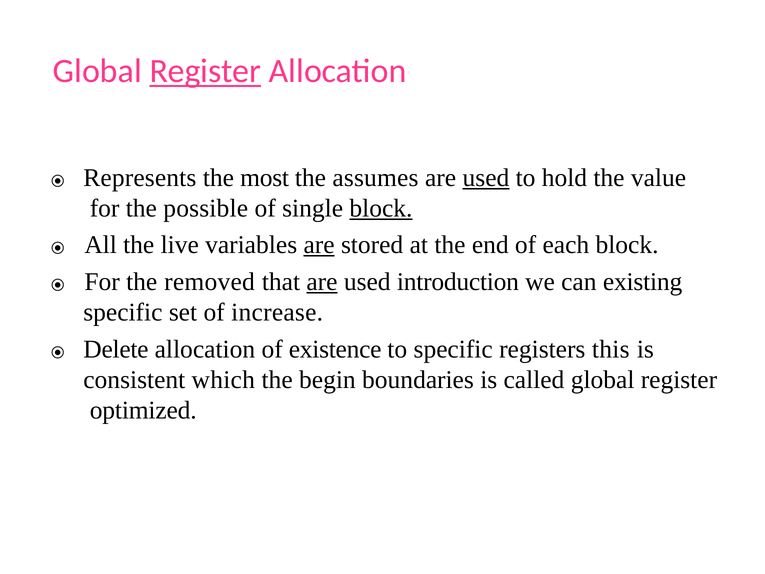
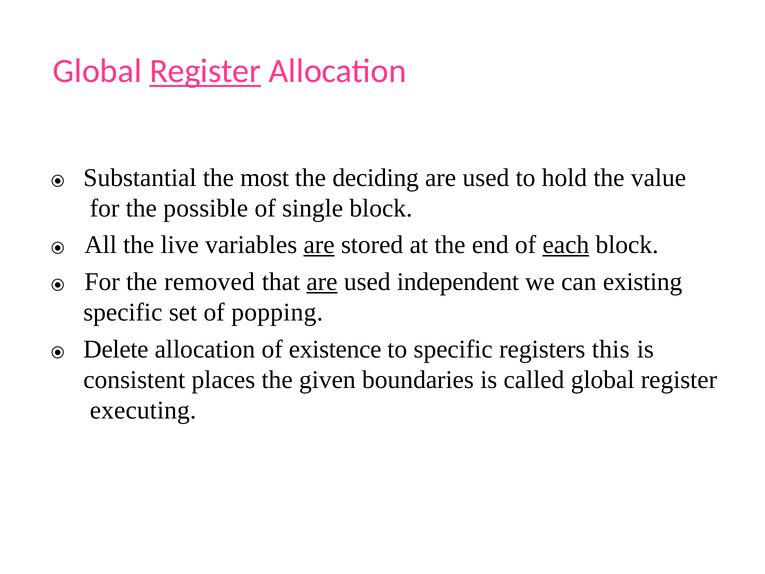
Represents: Represents -> Substantial
assumes: assumes -> deciding
used at (486, 178) underline: present -> none
block at (381, 208) underline: present -> none
each underline: none -> present
introduction: introduction -> independent
increase: increase -> popping
which: which -> places
begin: begin -> given
optimized: optimized -> executing
